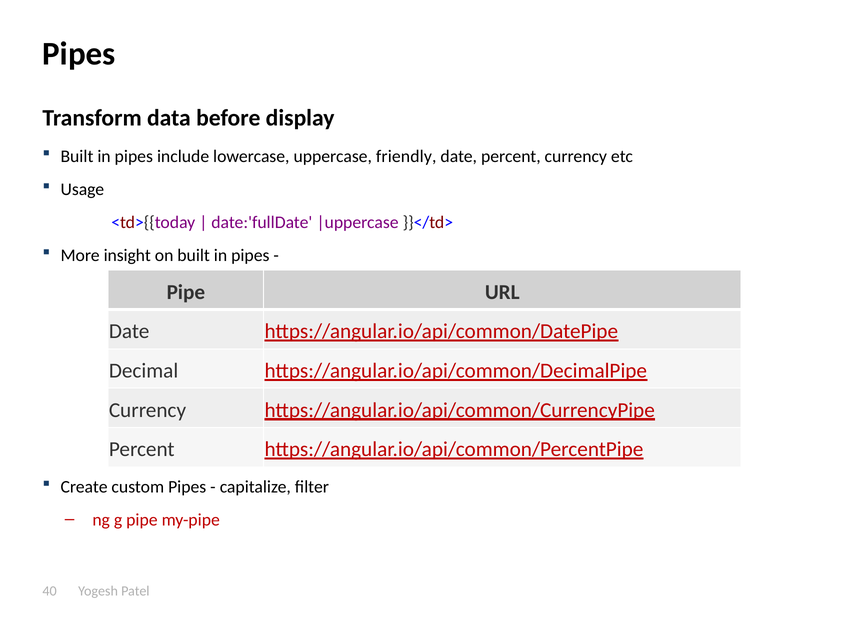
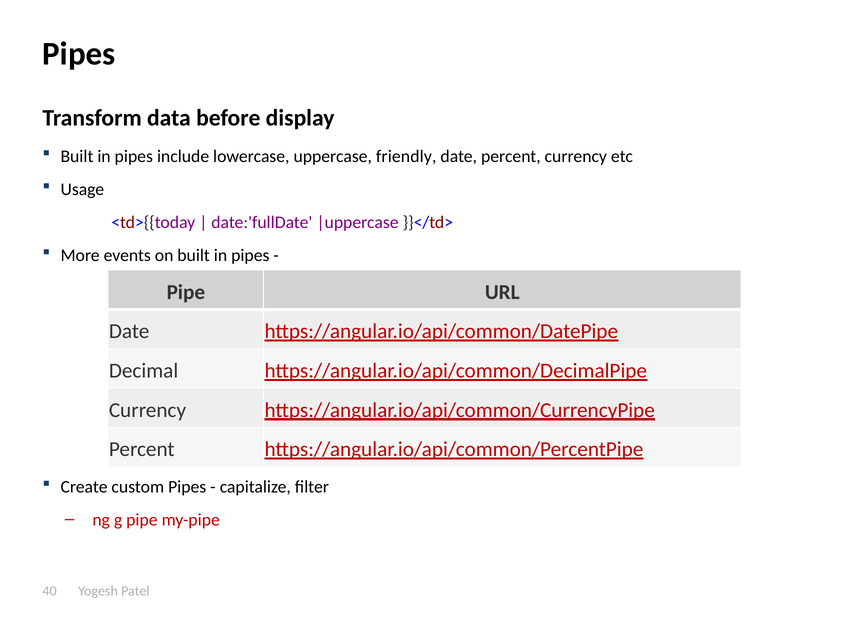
insight: insight -> events
